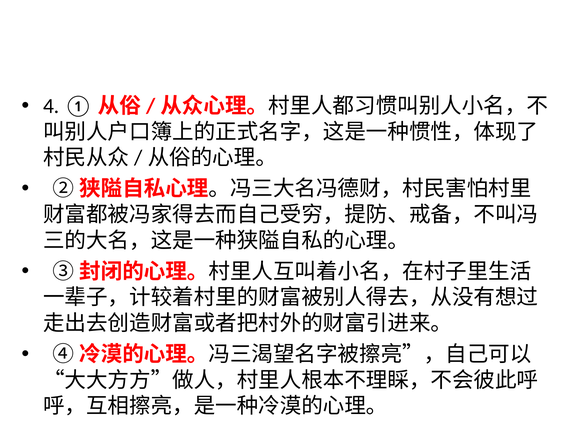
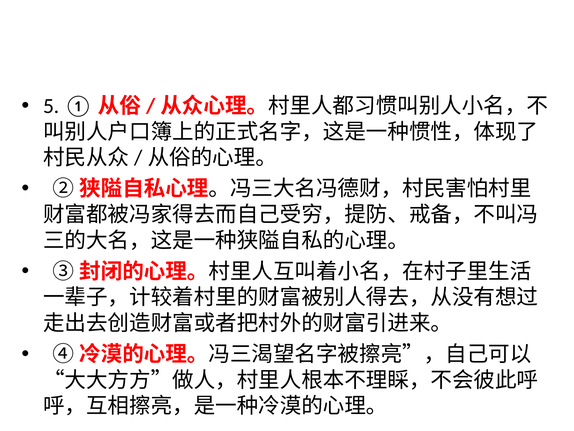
4: 4 -> 5
